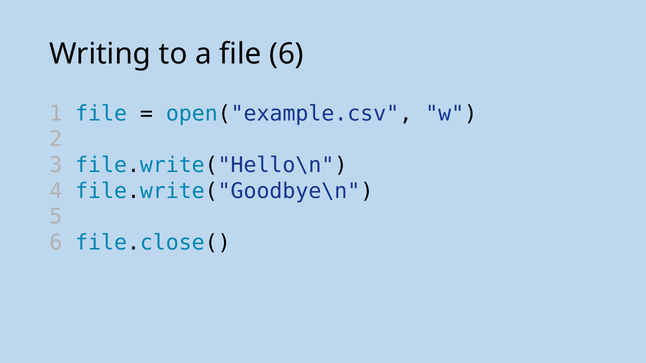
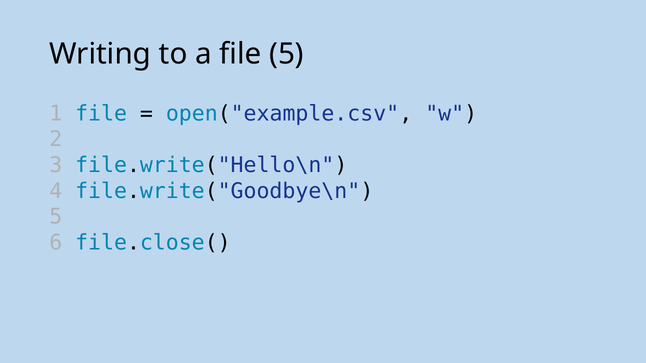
file 6: 6 -> 5
